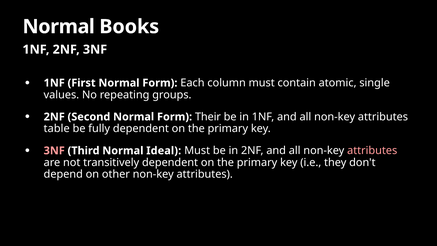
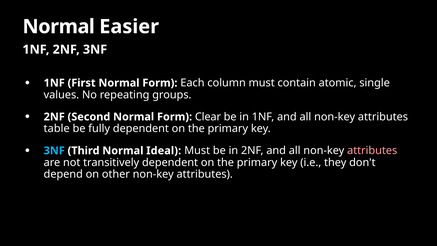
Books: Books -> Easier
Their: Their -> Clear
3NF at (54, 151) colour: pink -> light blue
